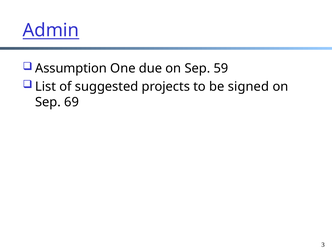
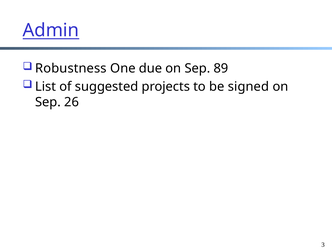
Assumption: Assumption -> Robustness
59: 59 -> 89
69: 69 -> 26
